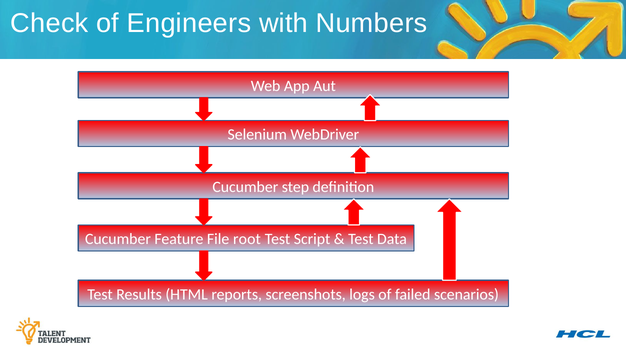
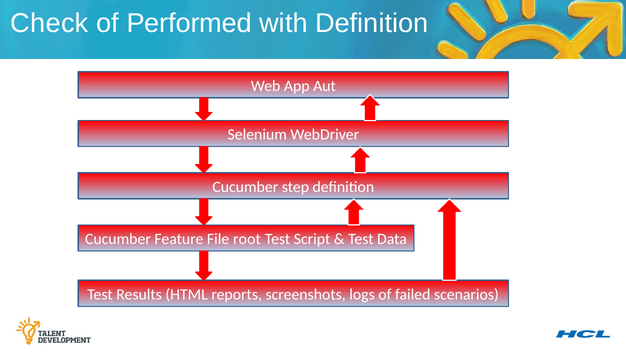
Engineers: Engineers -> Performed
with Numbers: Numbers -> Definition
